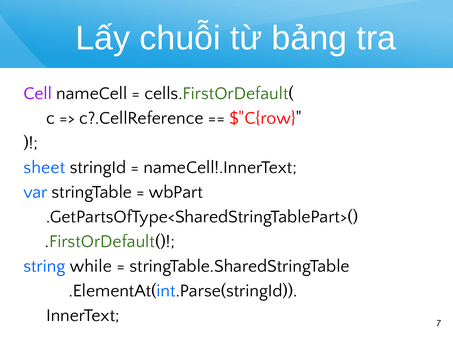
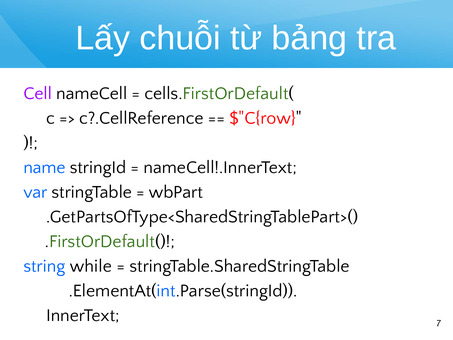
sheet: sheet -> name
